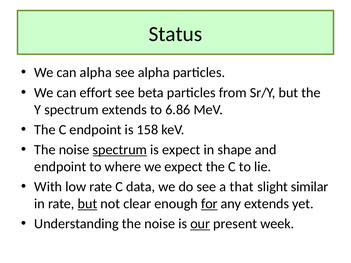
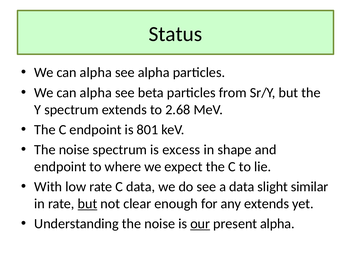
effort at (96, 93): effort -> alpha
6.86: 6.86 -> 2.68
158: 158 -> 801
spectrum at (120, 150) underline: present -> none
is expect: expect -> excess
a that: that -> data
for underline: present -> none
present week: week -> alpha
